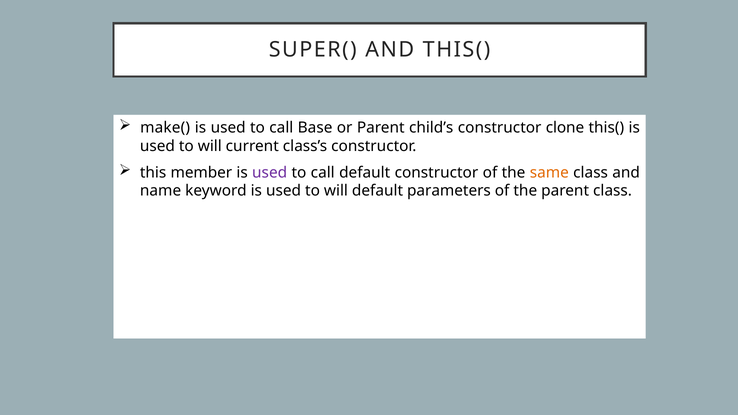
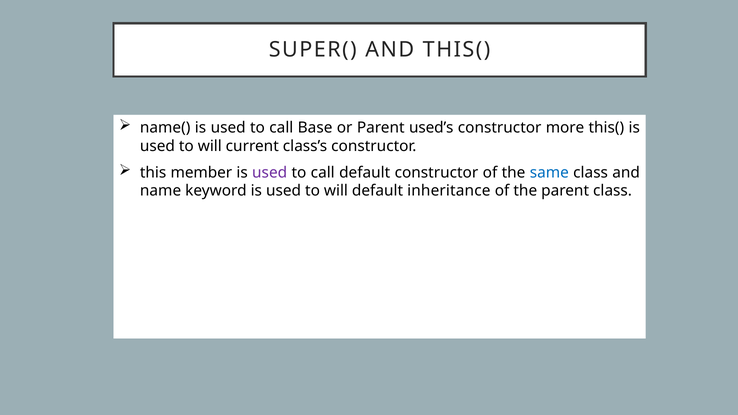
make(: make( -> name(
child’s: child’s -> used’s
clone: clone -> more
same colour: orange -> blue
parameters: parameters -> inheritance
